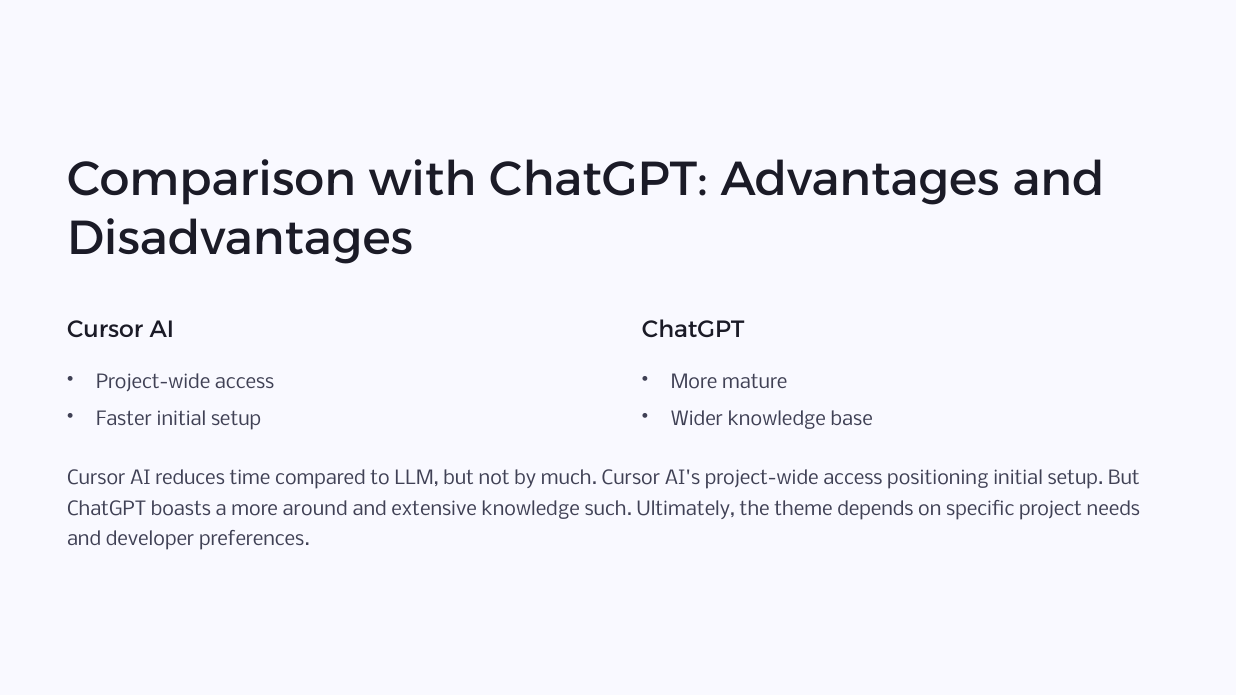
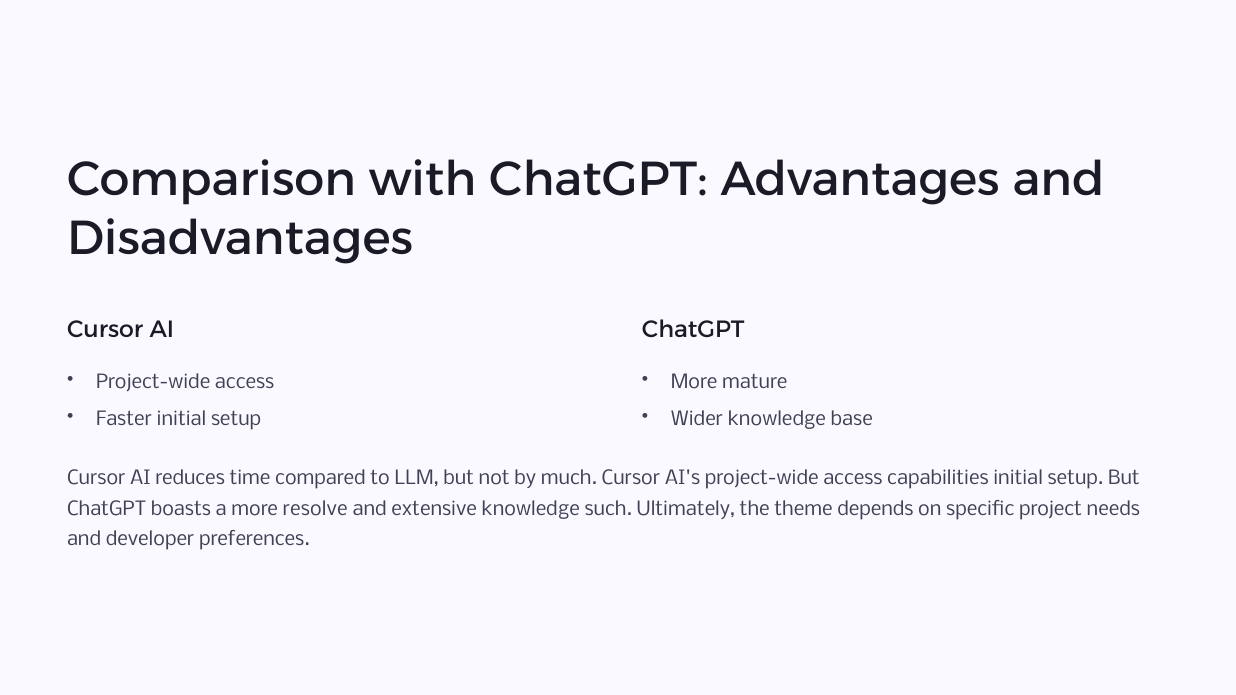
positioning: positioning -> capabilities
around: around -> resolve
